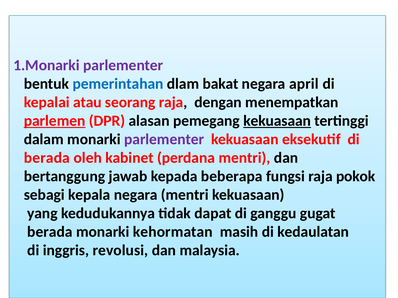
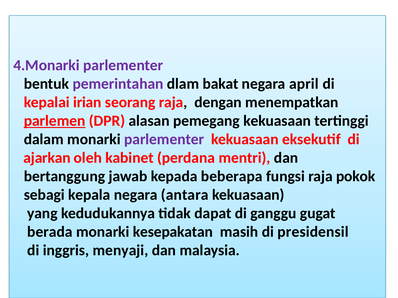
1.Monarki: 1.Monarki -> 4.Monarki
pemerintahan colour: blue -> purple
atau: atau -> irian
kekuasaan at (277, 121) underline: present -> none
berada at (47, 158): berada -> ajarkan
negara mentri: mentri -> antara
kehormatan: kehormatan -> kesepakatan
kedaulatan: kedaulatan -> presidensil
revolusi: revolusi -> menyaji
